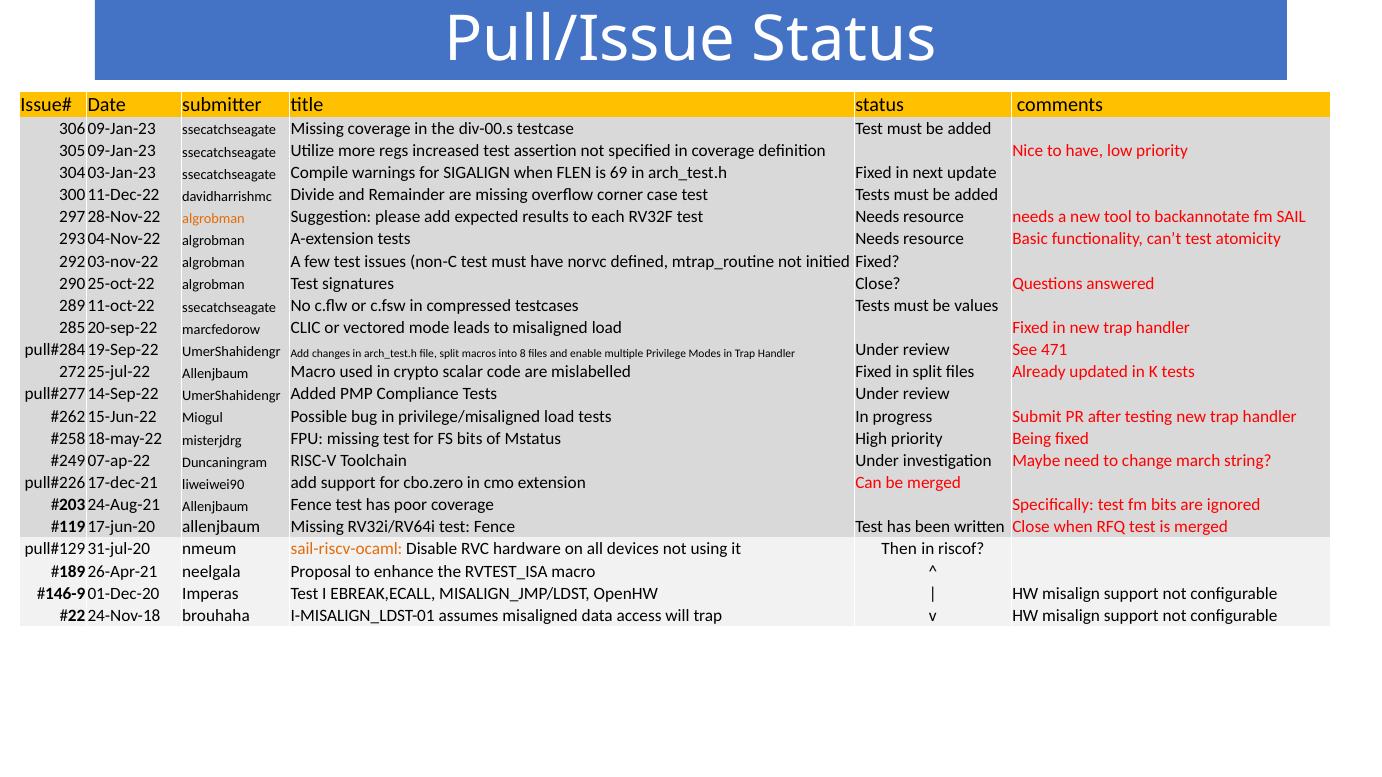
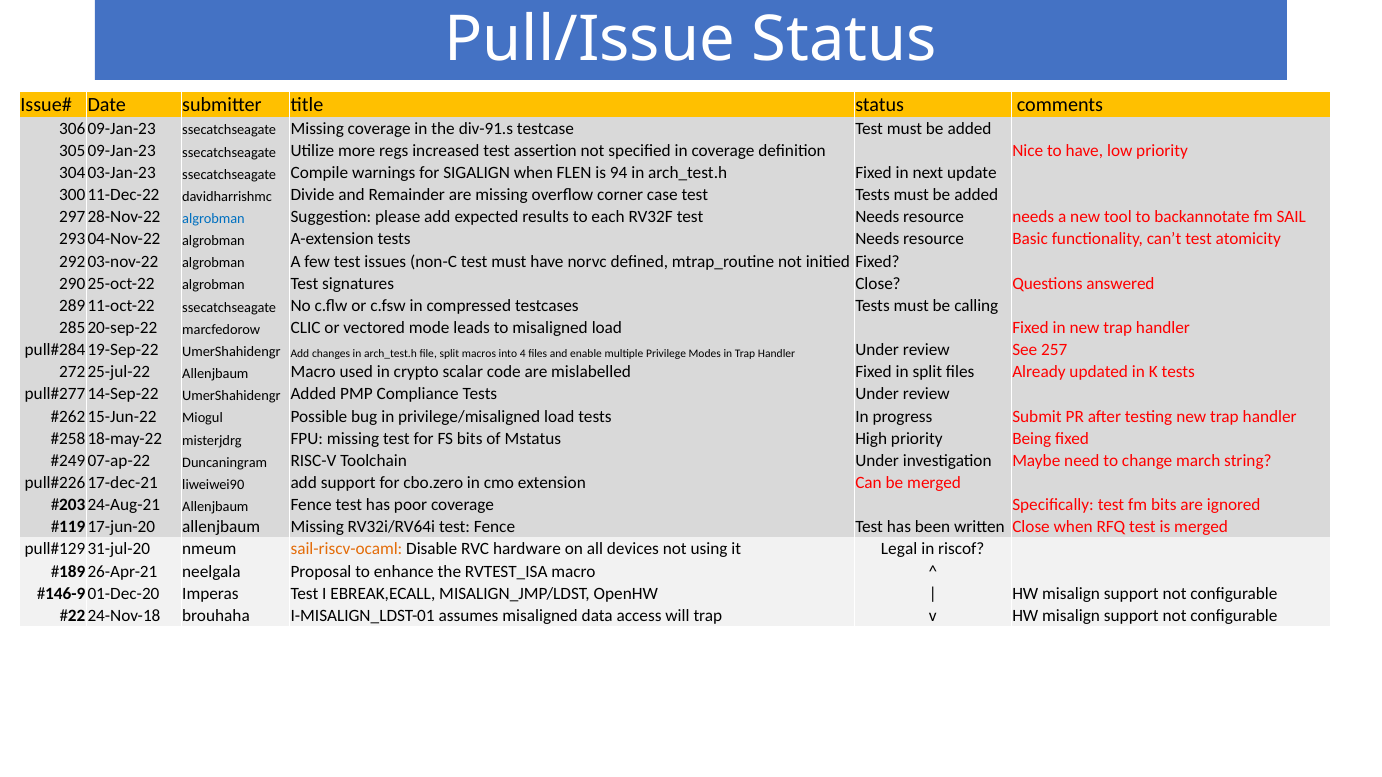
div-00.s: div-00.s -> div-91.s
69: 69 -> 94
algrobman at (214, 219) colour: orange -> blue
values: values -> calling
8: 8 -> 4
471: 471 -> 257
Then: Then -> Legal
